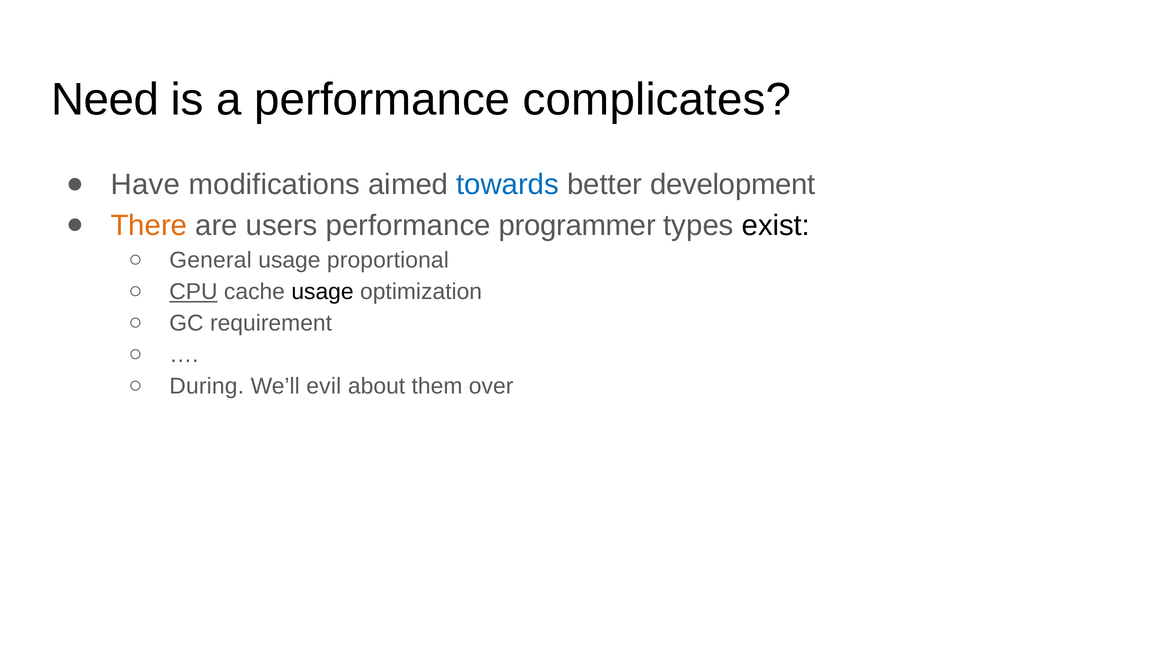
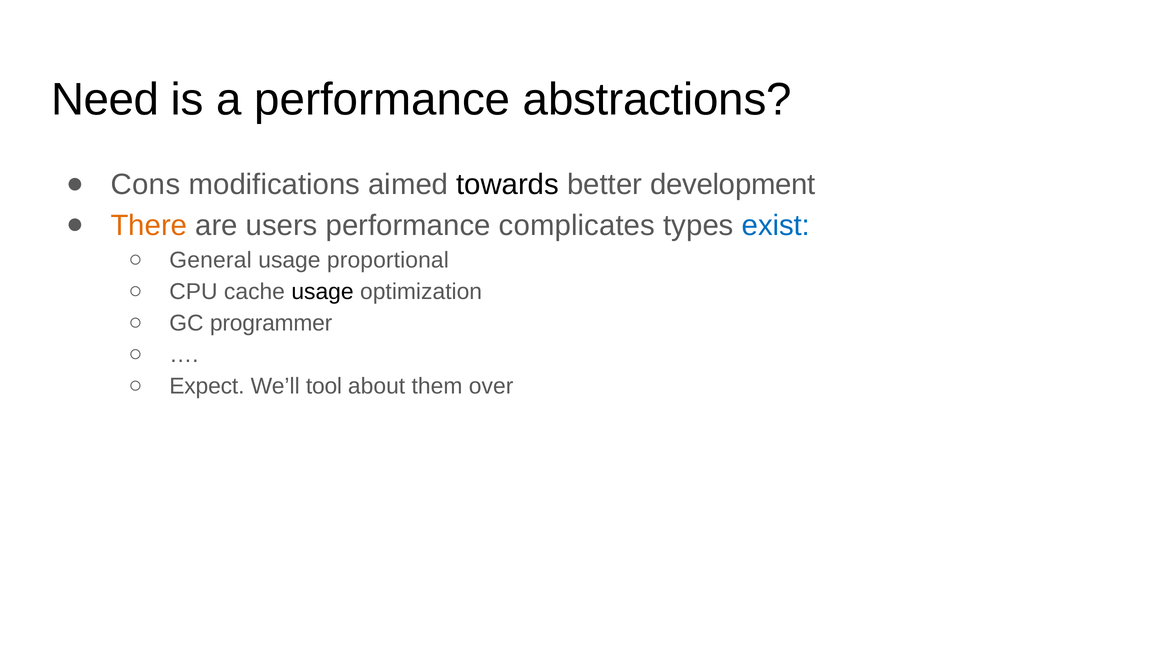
complicates: complicates -> abstractions
Have: Have -> Cons
towards colour: blue -> black
programmer: programmer -> complicates
exist colour: black -> blue
CPU underline: present -> none
requirement: requirement -> programmer
During: During -> Expect
evil: evil -> tool
